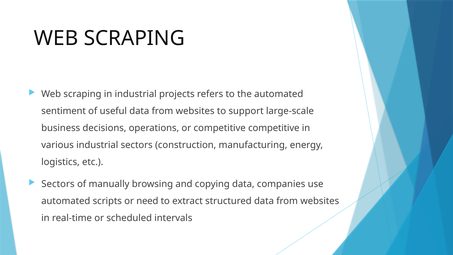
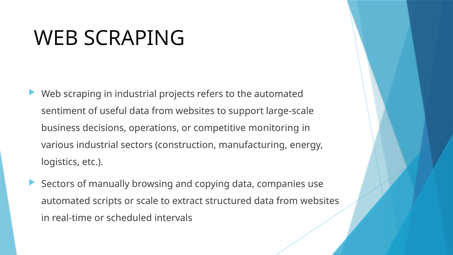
competitive competitive: competitive -> monitoring
need: need -> scale
